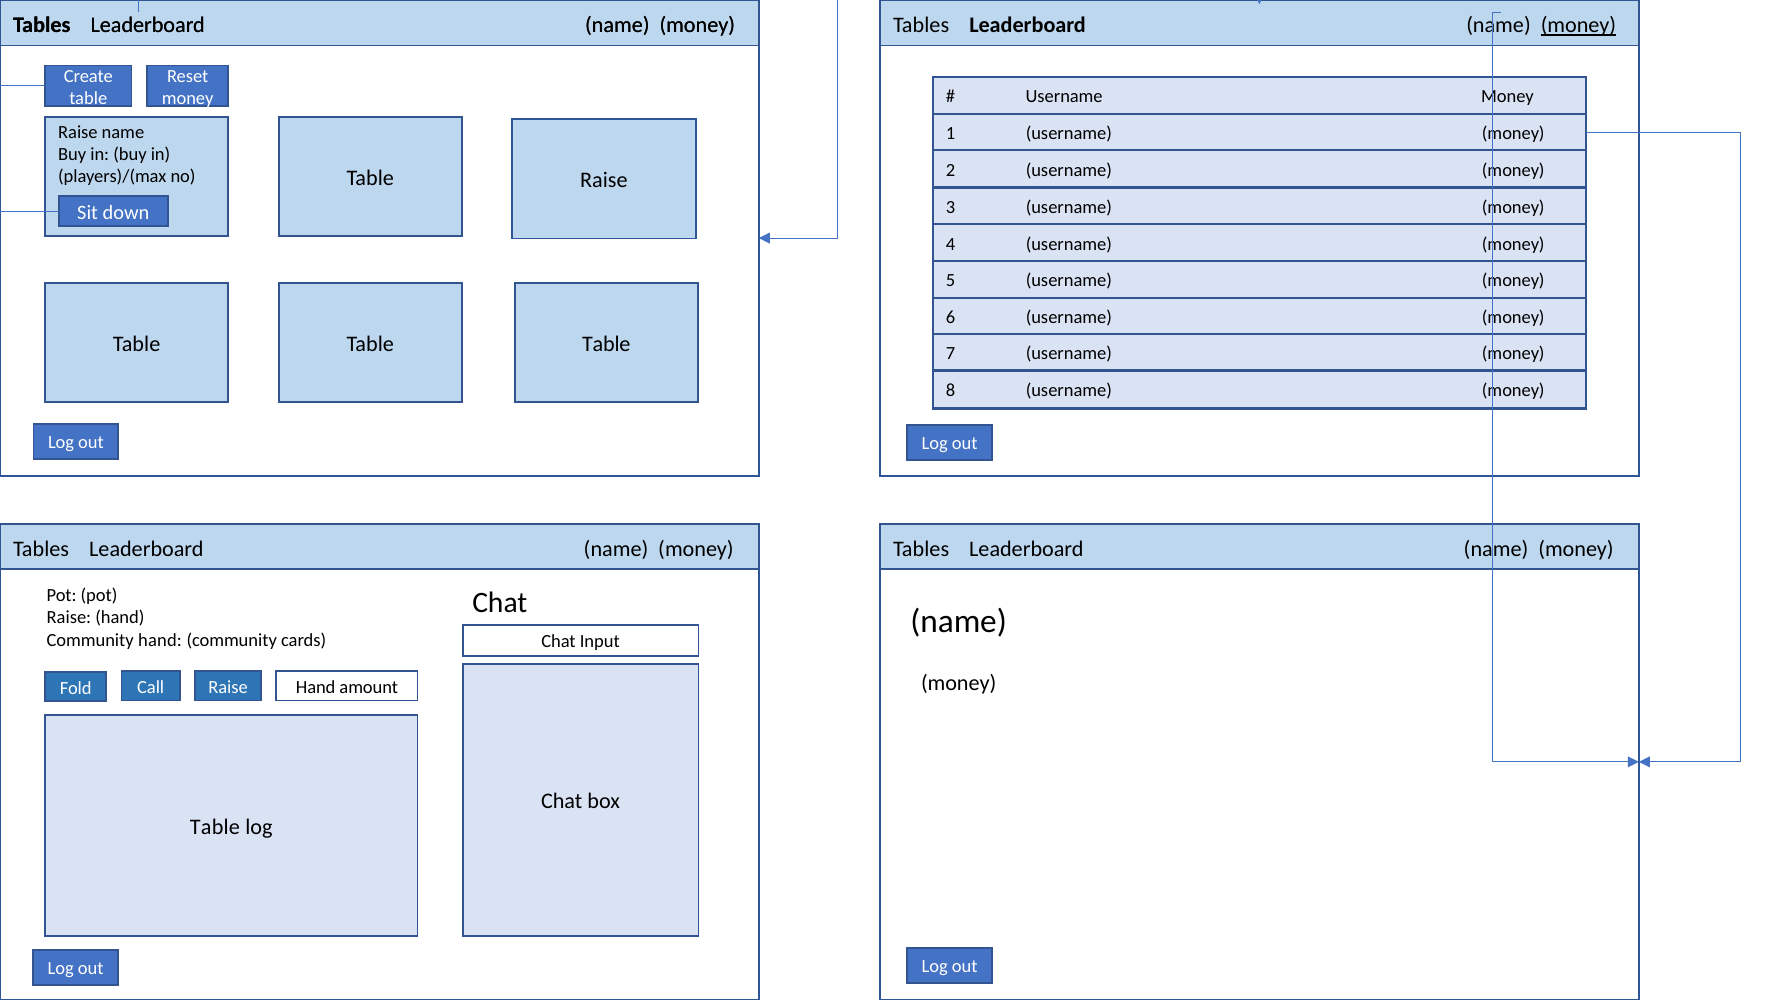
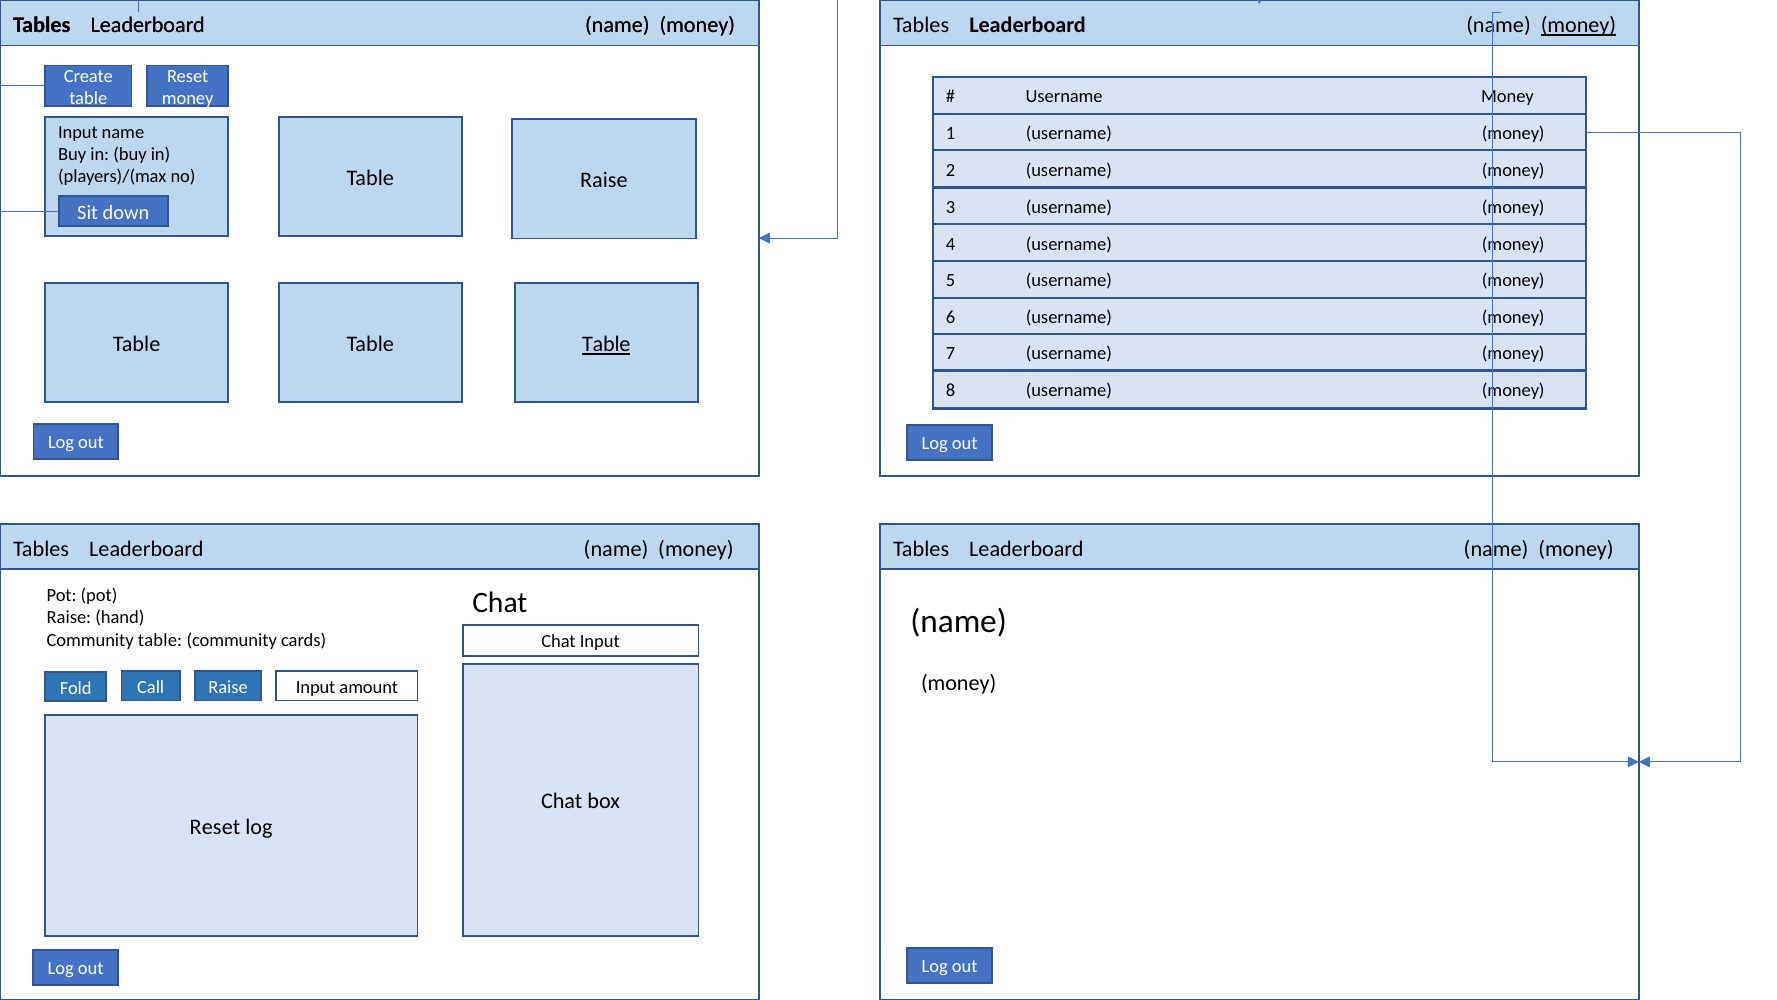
Raise at (78, 132): Raise -> Input
Table at (606, 344) underline: none -> present
Community hand: hand -> table
Call Raise Hand: Hand -> Input
Table at (215, 827): Table -> Reset
